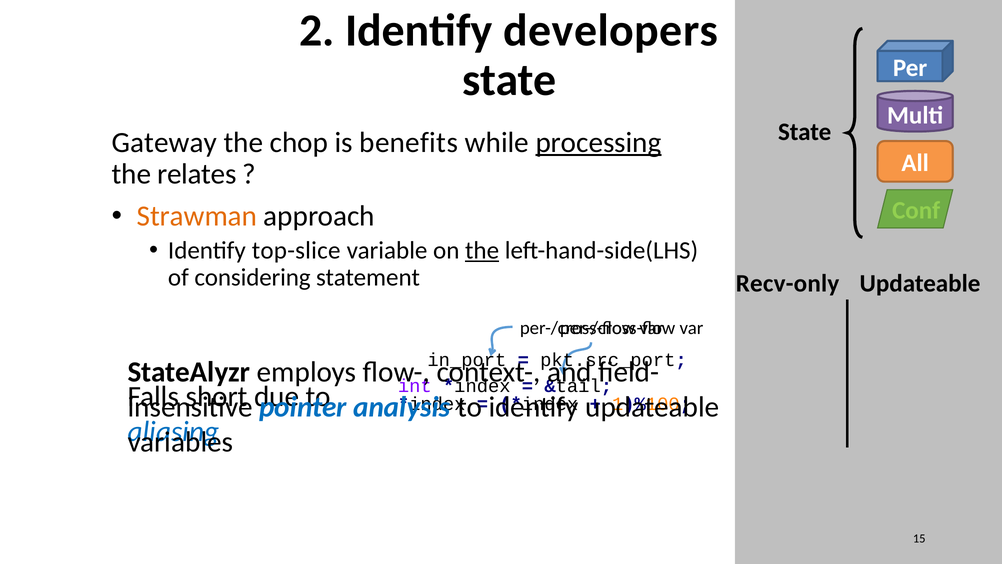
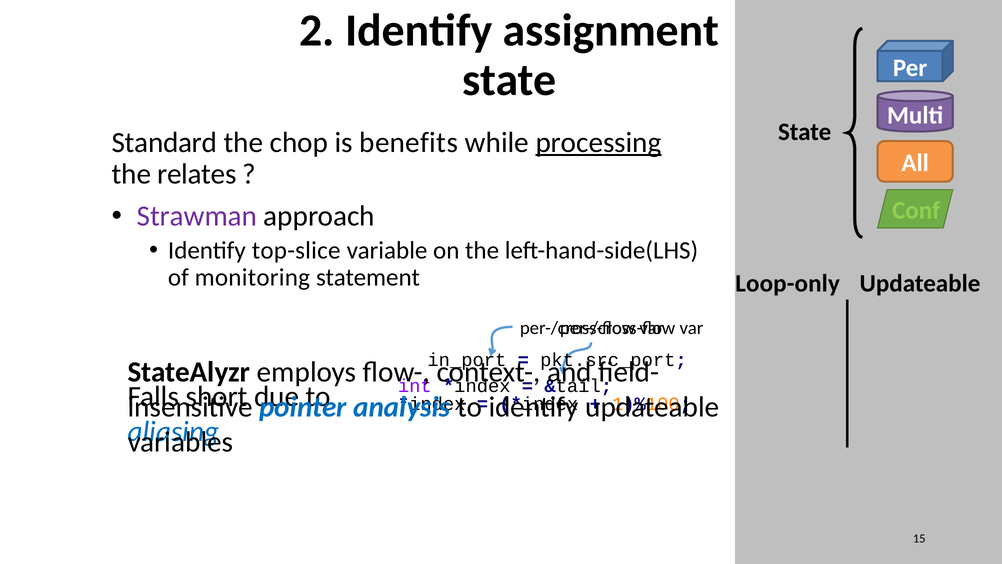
developers: developers -> assignment
Gateway: Gateway -> Standard
Strawman colour: orange -> purple
the at (482, 250) underline: present -> none
considering: considering -> monitoring
Recv-only: Recv-only -> Loop-only
